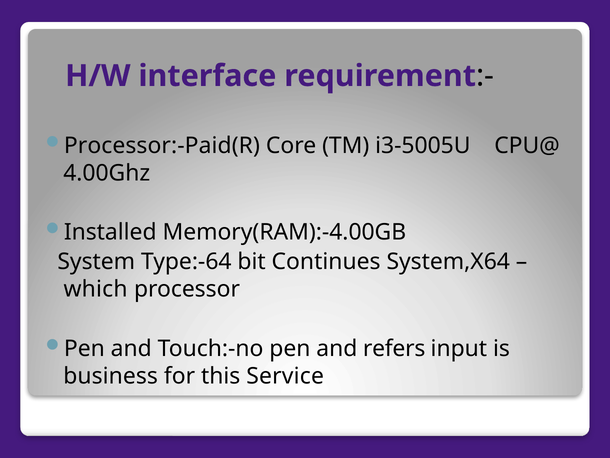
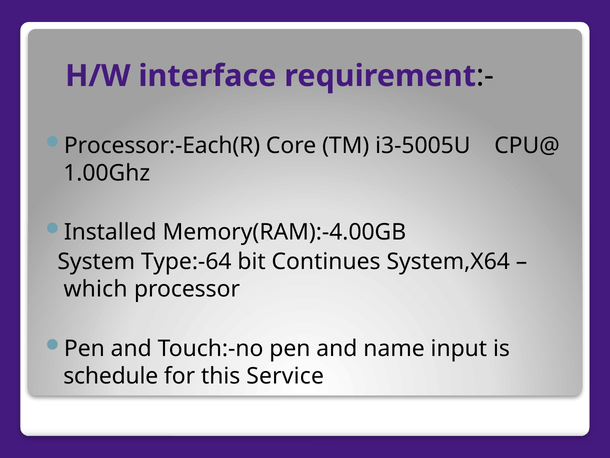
Processor:-Paid(R: Processor:-Paid(R -> Processor:-Each(R
4.00Ghz: 4.00Ghz -> 1.00Ghz
refers: refers -> name
business: business -> schedule
